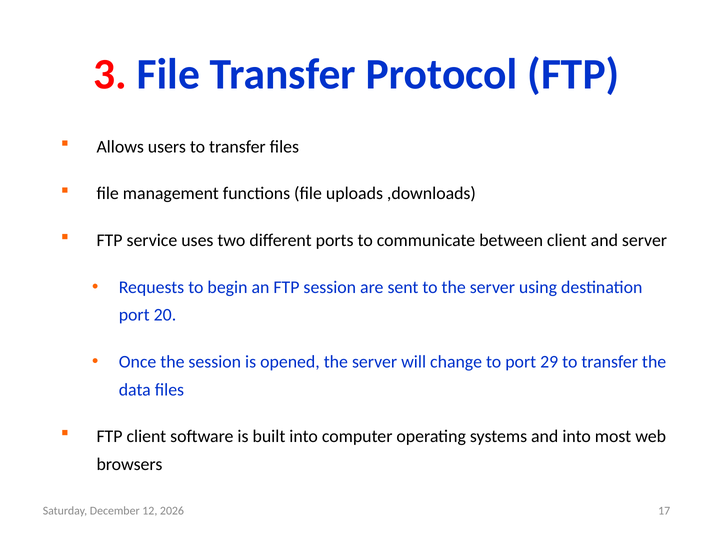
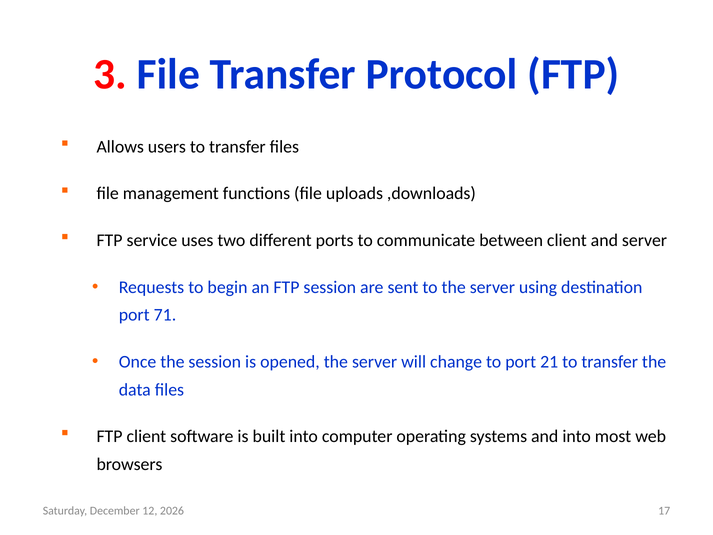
20: 20 -> 71
29: 29 -> 21
